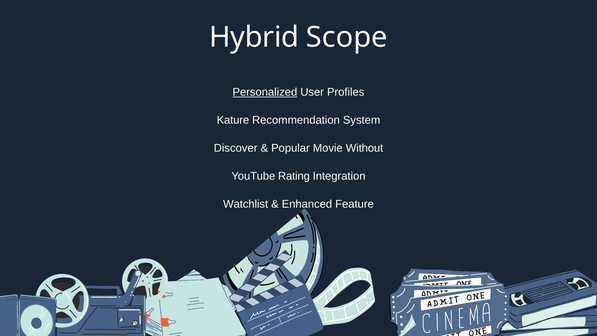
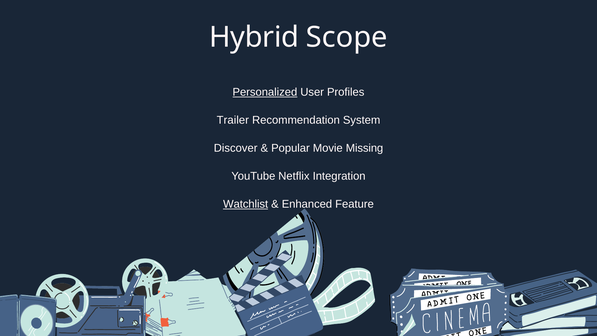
Kature: Kature -> Trailer
Without: Without -> Missing
Rating: Rating -> Netflix
Watchlist underline: none -> present
